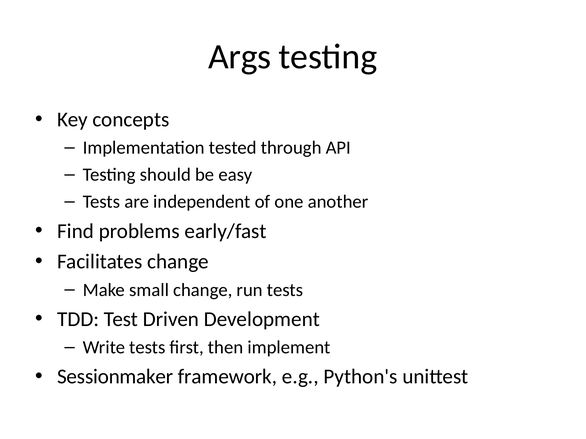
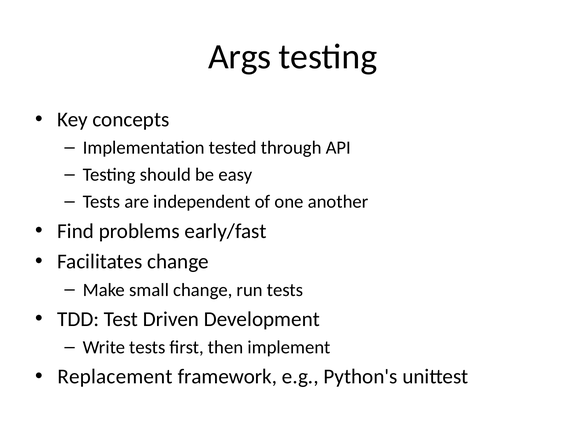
Sessionmaker: Sessionmaker -> Replacement
